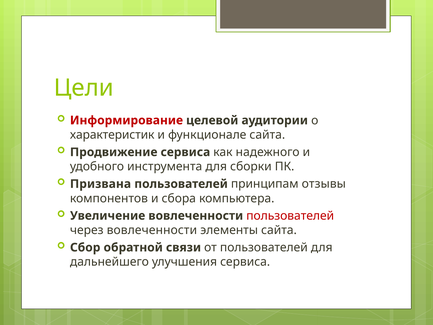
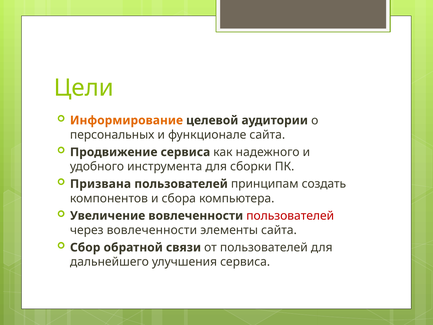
Информирование colour: red -> orange
характеристик: характеристик -> персональных
отзывы: отзывы -> создать
